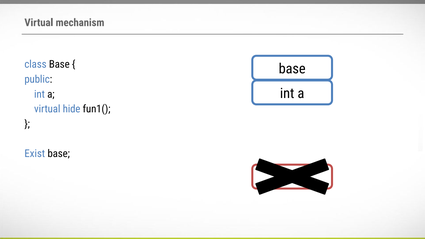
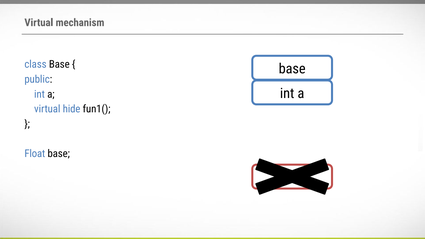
Exist: Exist -> Float
